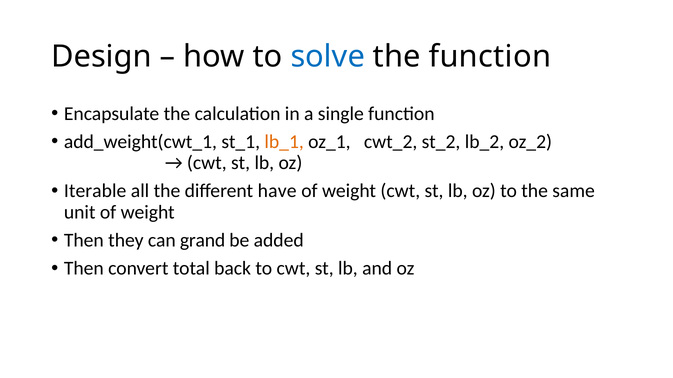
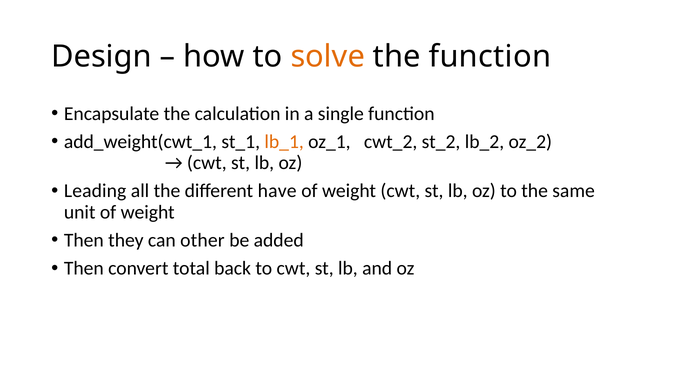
solve colour: blue -> orange
Iterable: Iterable -> Leading
grand: grand -> other
